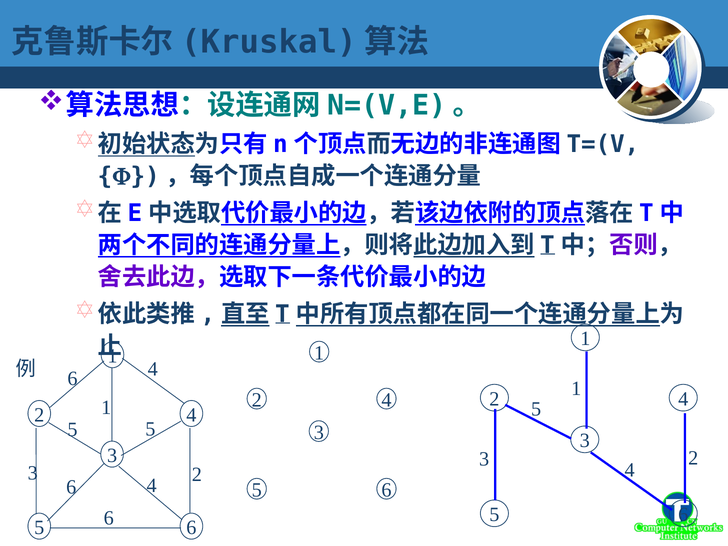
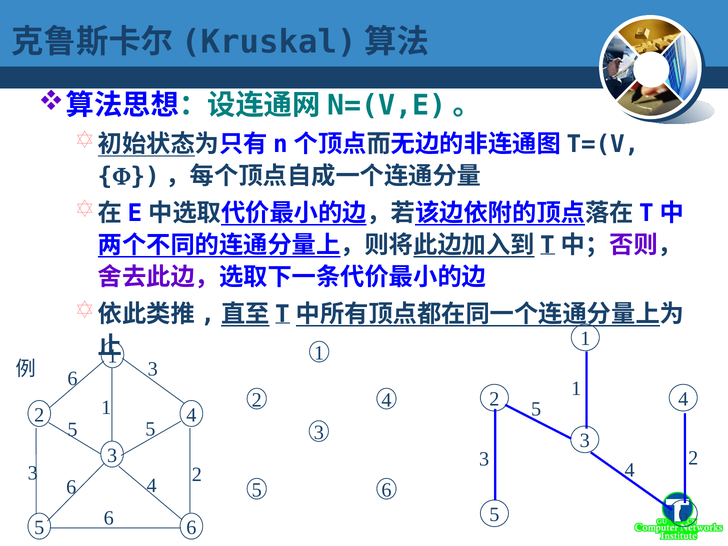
4 at (153, 369): 4 -> 3
